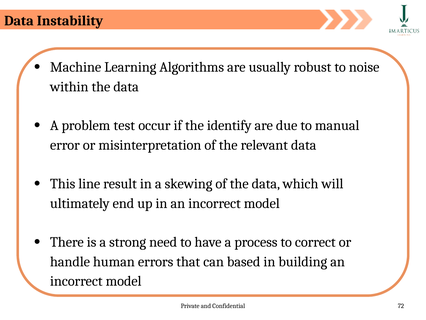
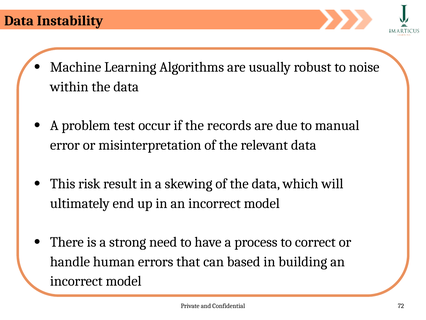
identify: identify -> records
line: line -> risk
